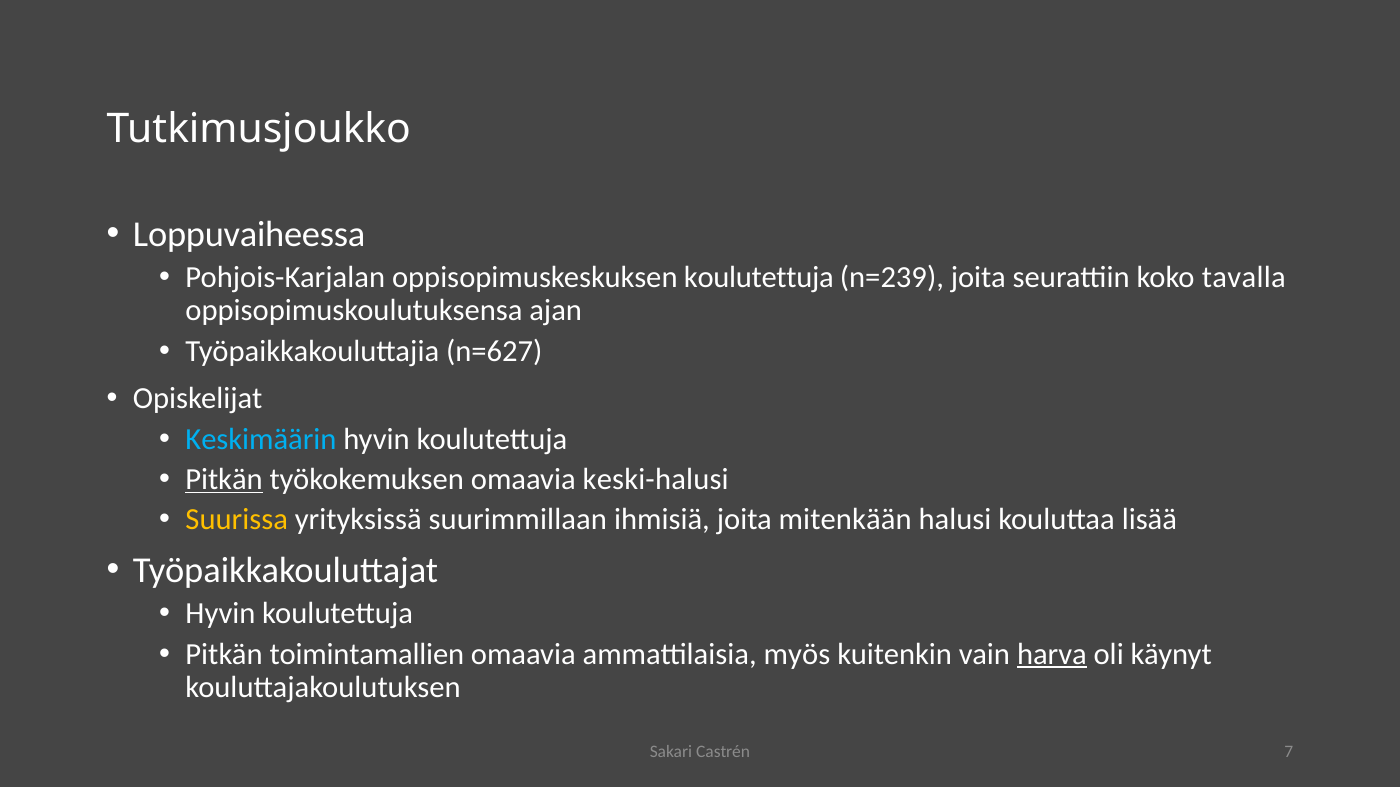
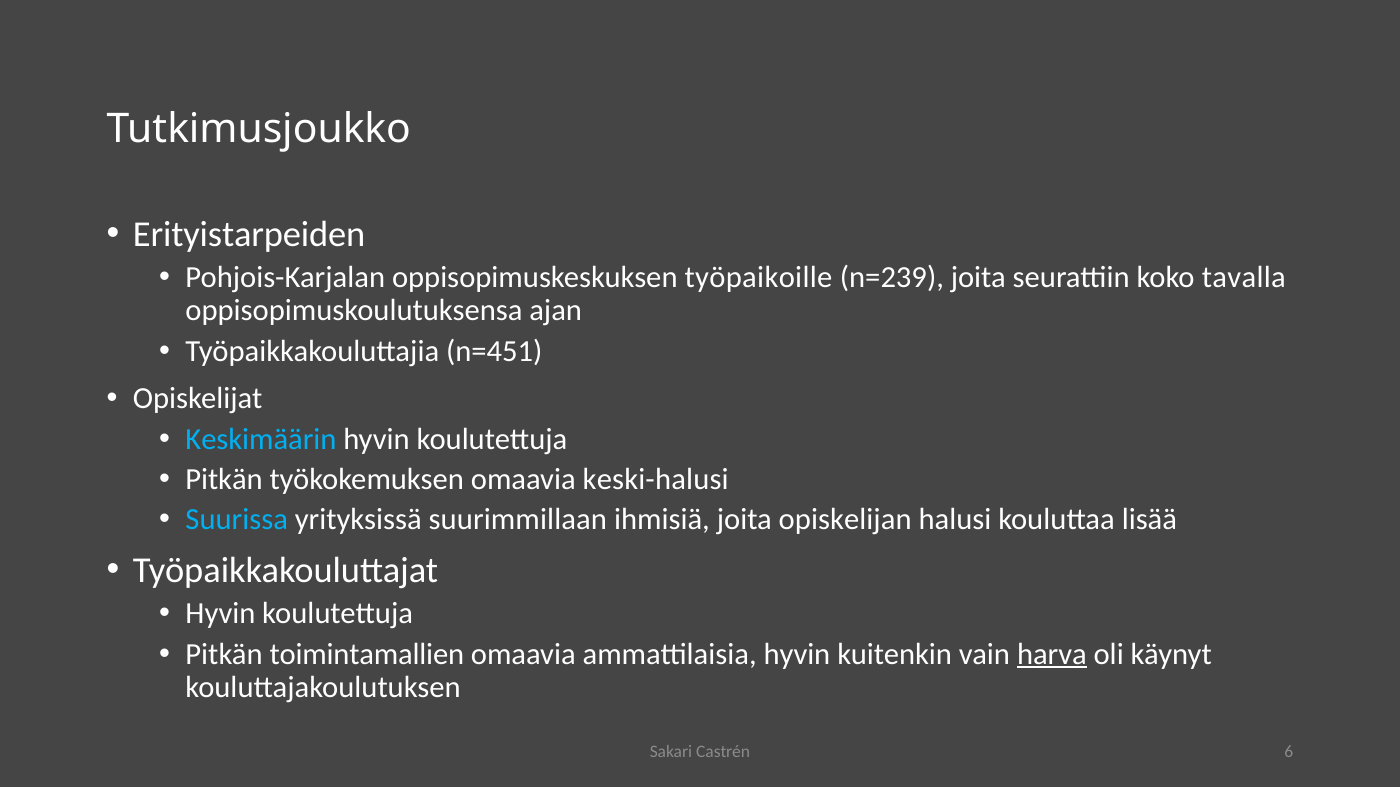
Loppuvaiheessa: Loppuvaiheessa -> Erityistarpeiden
oppisopimuskeskuksen koulutettuja: koulutettuja -> työpaikoille
n=627: n=627 -> n=451
Pitkän at (224, 480) underline: present -> none
Suurissa colour: yellow -> light blue
mitenkään: mitenkään -> opiskelijan
ammattilaisia myös: myös -> hyvin
7: 7 -> 6
